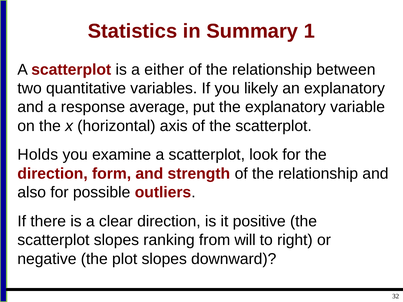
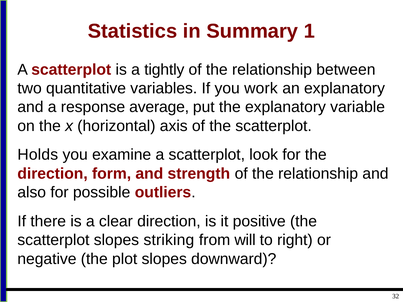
either: either -> tightly
likely: likely -> work
ranking: ranking -> striking
